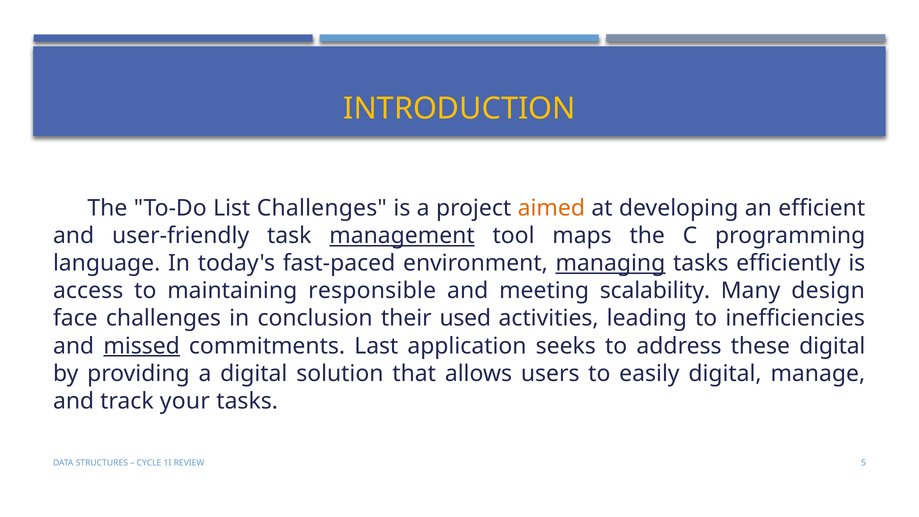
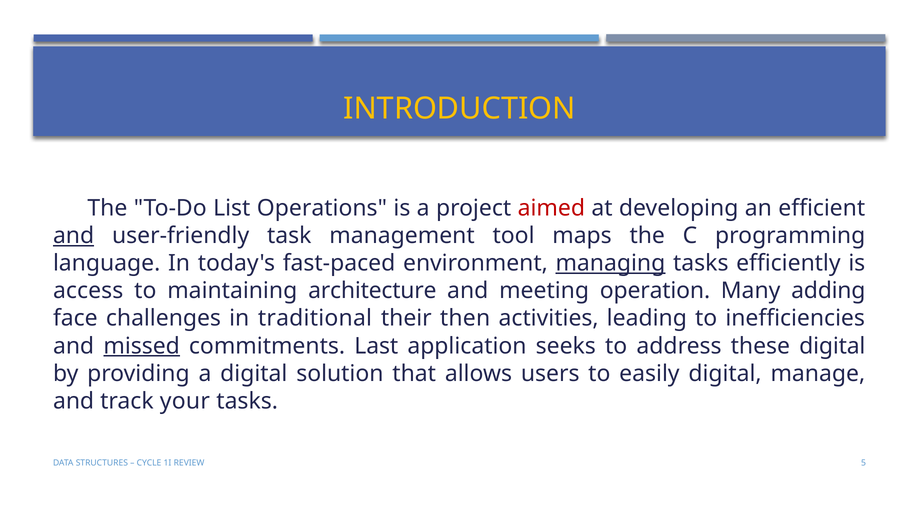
List Challenges: Challenges -> Operations
aimed colour: orange -> red
and at (74, 236) underline: none -> present
management underline: present -> none
responsible: responsible -> architecture
scalability: scalability -> operation
design: design -> adding
conclusion: conclusion -> traditional
used: used -> then
